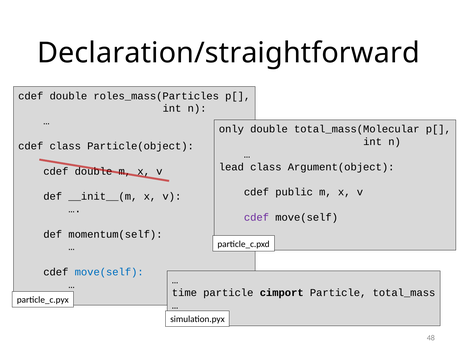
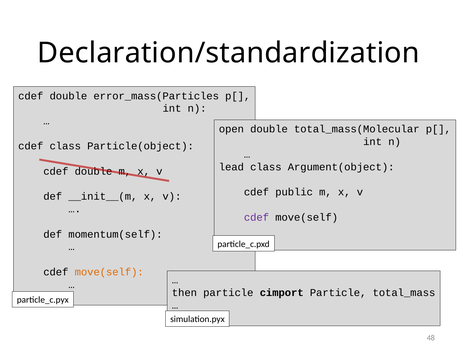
Declaration/straightforward: Declaration/straightforward -> Declaration/standardization
roles_mass(Particles: roles_mass(Particles -> error_mass(Particles
only: only -> open
move(self at (109, 272) colour: blue -> orange
time: time -> then
